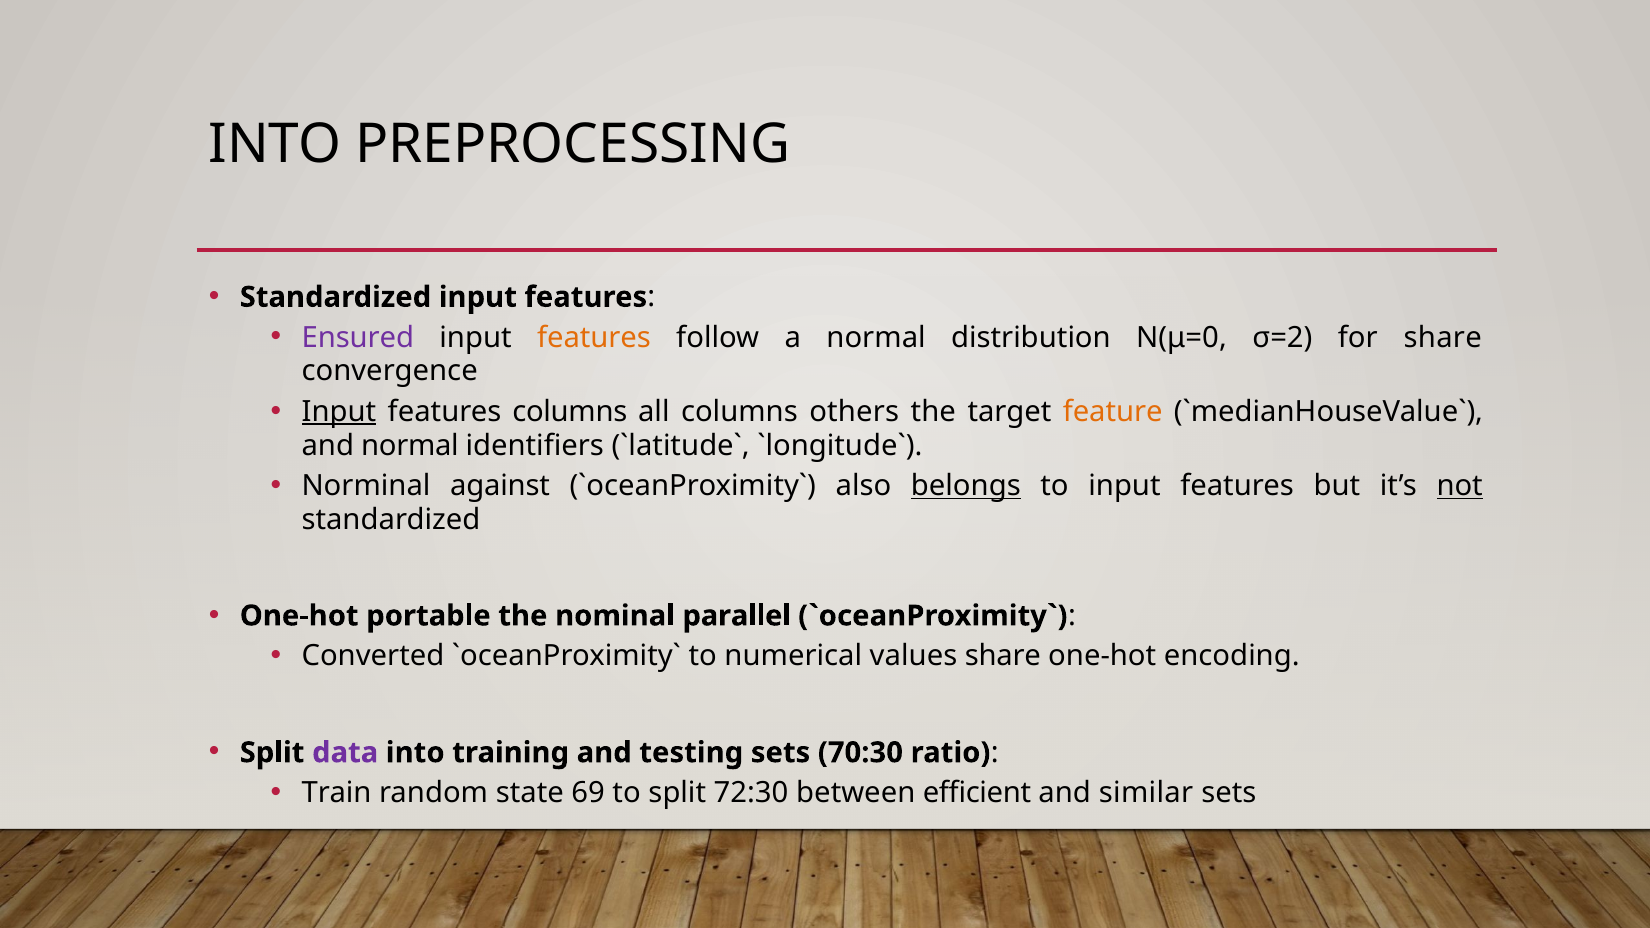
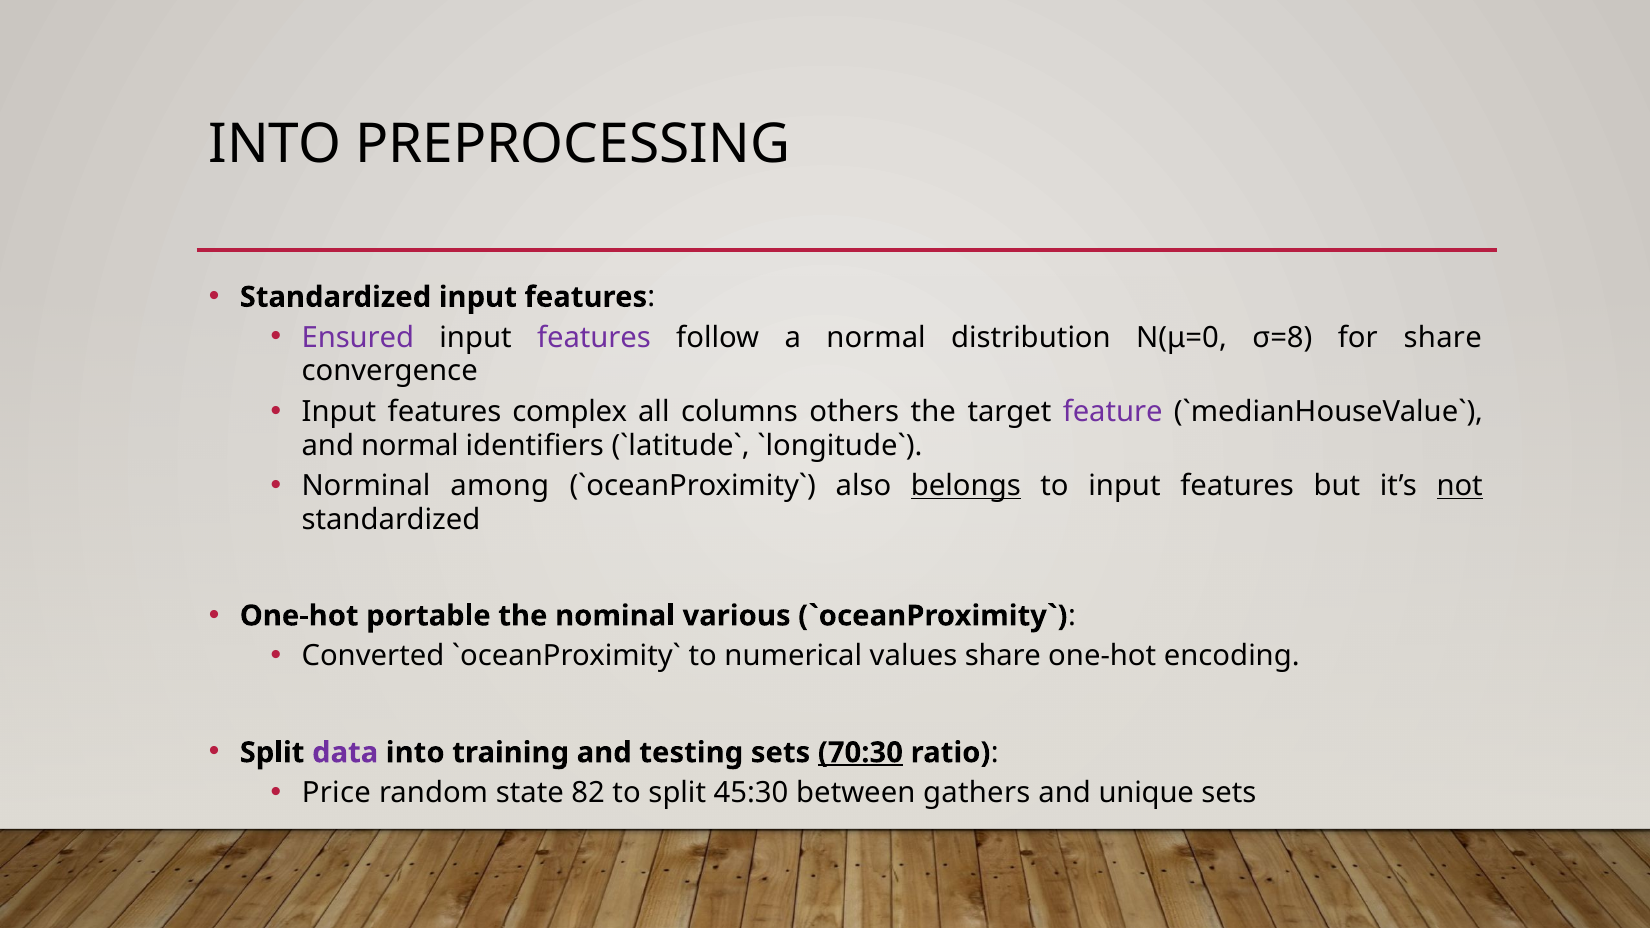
features at (594, 338) colour: orange -> purple
σ=2: σ=2 -> σ=8
Input at (339, 412) underline: present -> none
features columns: columns -> complex
feature colour: orange -> purple
against: against -> among
parallel: parallel -> various
70:30 underline: none -> present
Train: Train -> Price
69: 69 -> 82
72:30: 72:30 -> 45:30
efficient: efficient -> gathers
similar: similar -> unique
